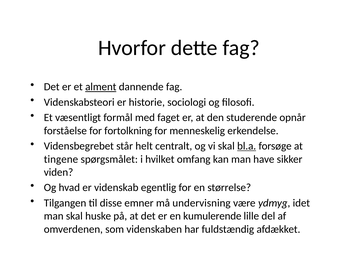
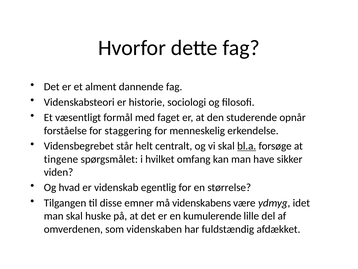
alment underline: present -> none
fortolkning: fortolkning -> staggering
undervisning: undervisning -> videnskabens
